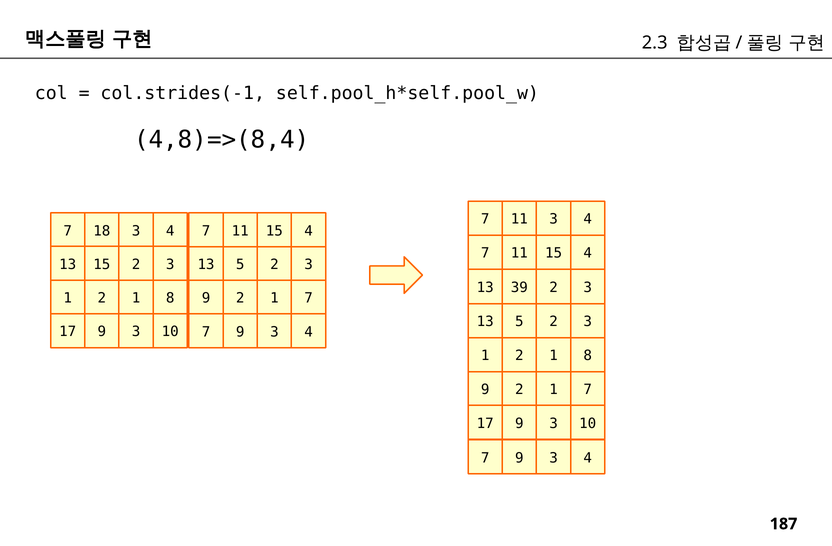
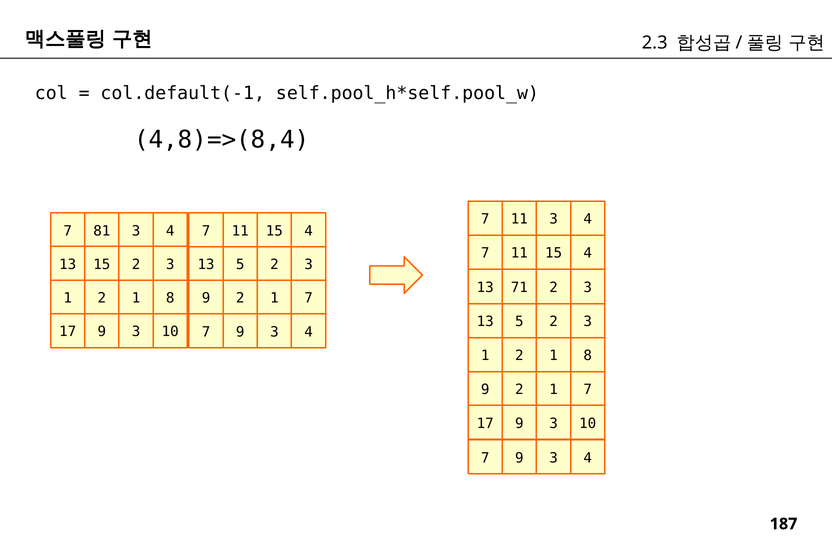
col.strides(-1: col.strides(-1 -> col.default(-1
18: 18 -> 81
39: 39 -> 71
